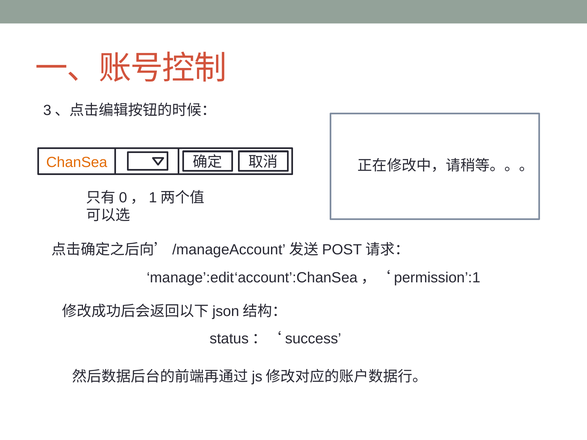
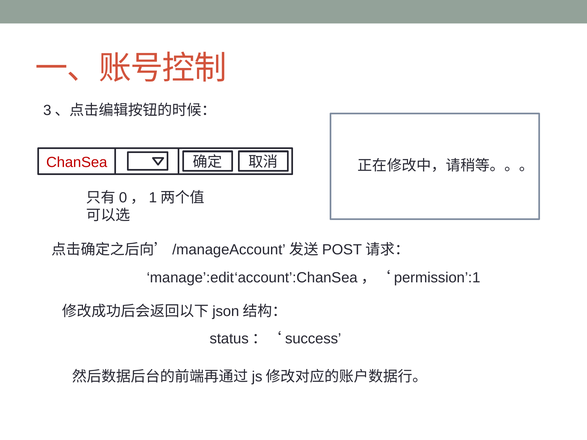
ChanSea colour: orange -> red
